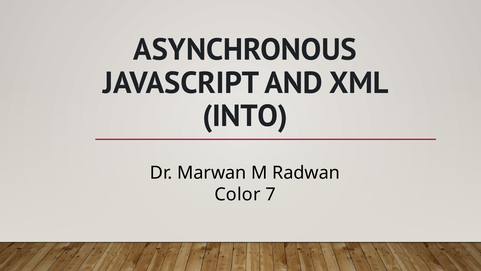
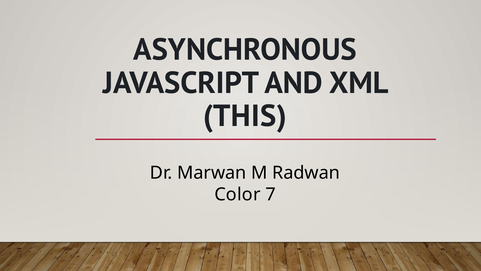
INTO: INTO -> THIS
